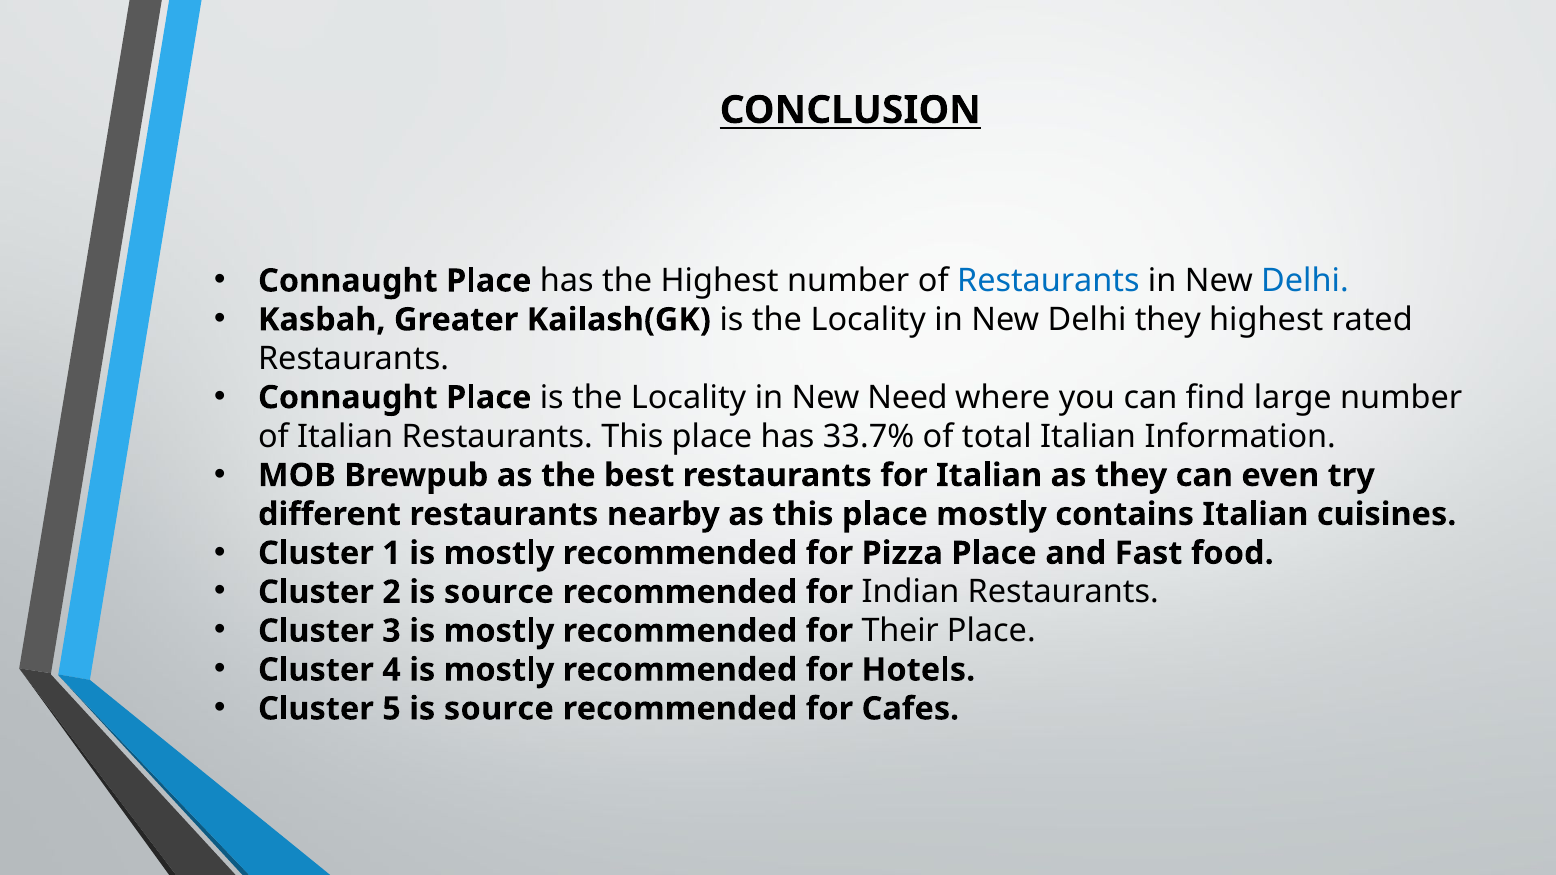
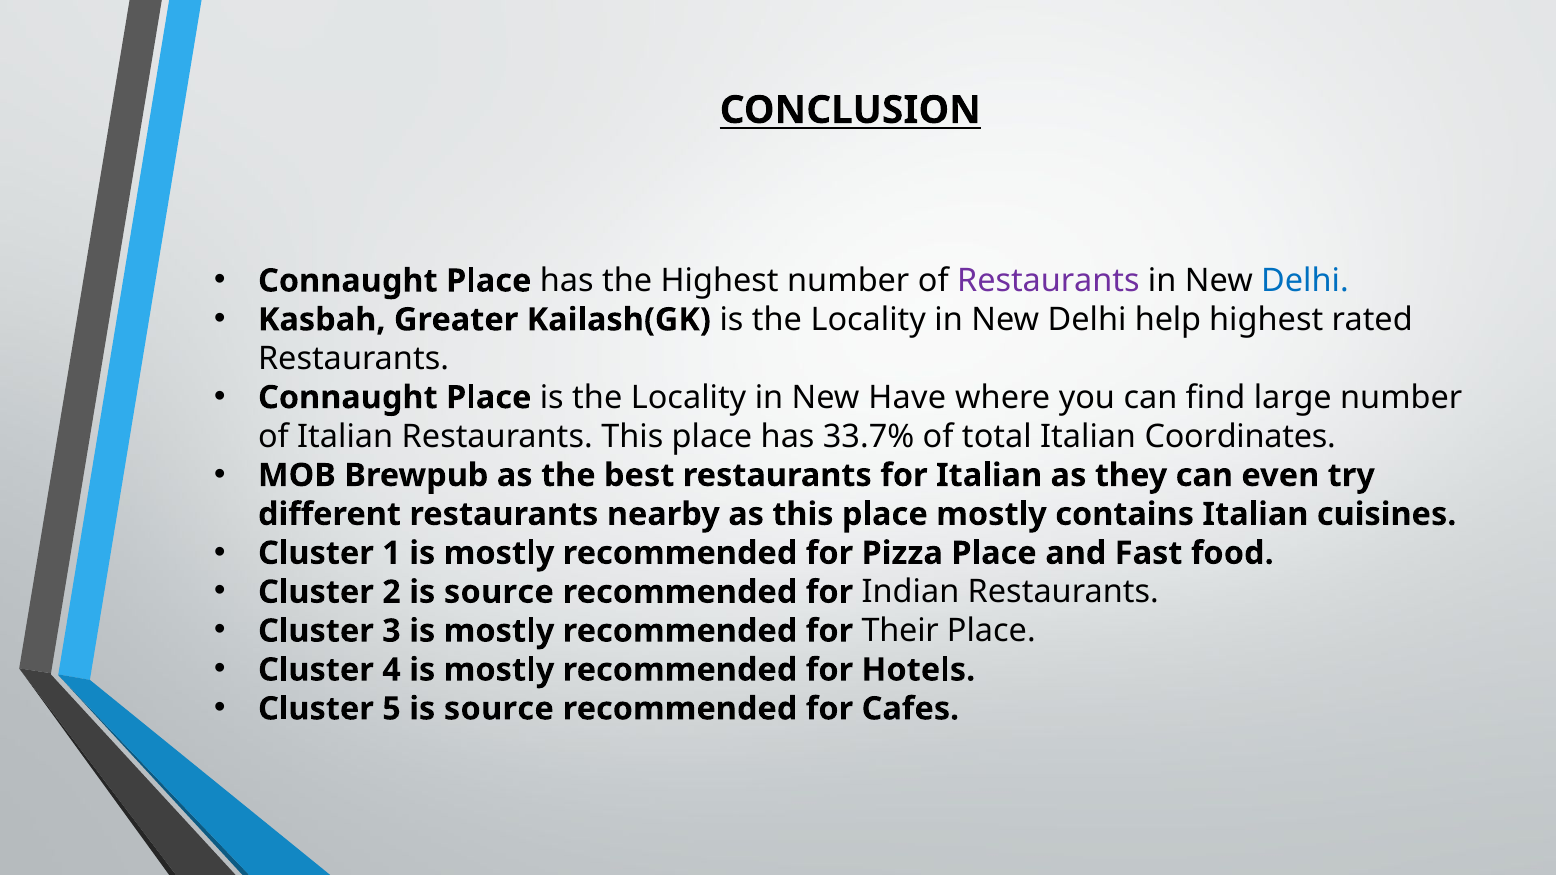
Restaurants at (1048, 281) colour: blue -> purple
Delhi they: they -> help
Need: Need -> Have
Information: Information -> Coordinates
